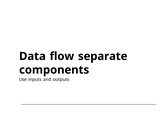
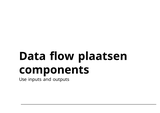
separate: separate -> plaatsen
